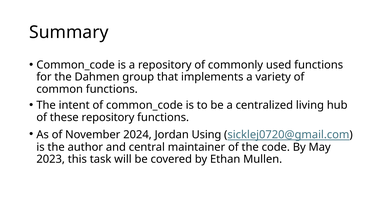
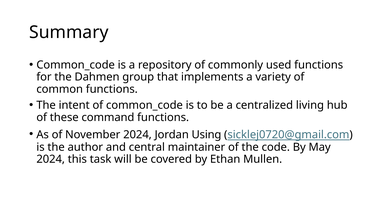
these repository: repository -> command
2023 at (51, 159): 2023 -> 2024
